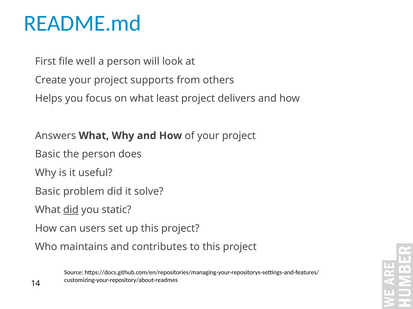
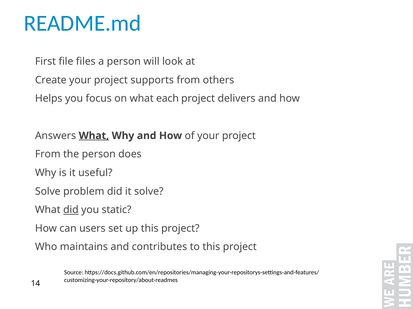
well: well -> files
least: least -> each
What at (94, 136) underline: none -> present
Basic at (48, 155): Basic -> From
Basic at (48, 192): Basic -> Solve
